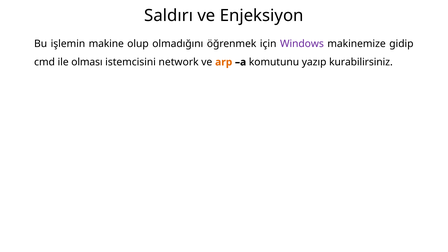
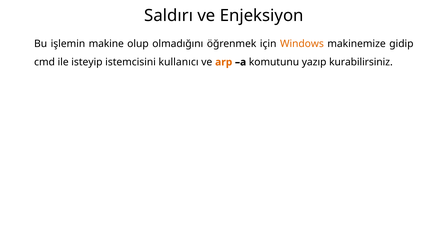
Windows colour: purple -> orange
olması: olması -> isteyip
network: network -> kullanıcı
